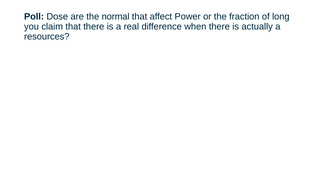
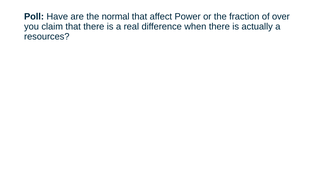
Dose: Dose -> Have
long: long -> over
